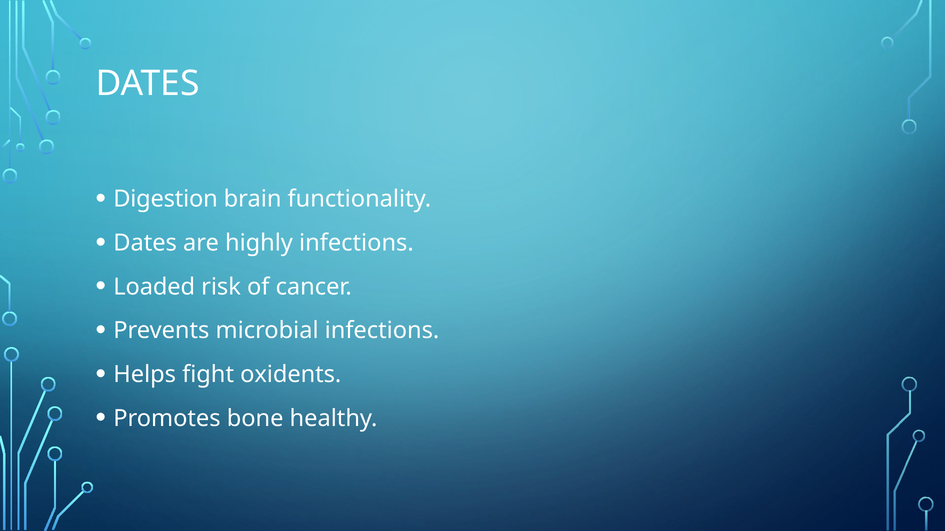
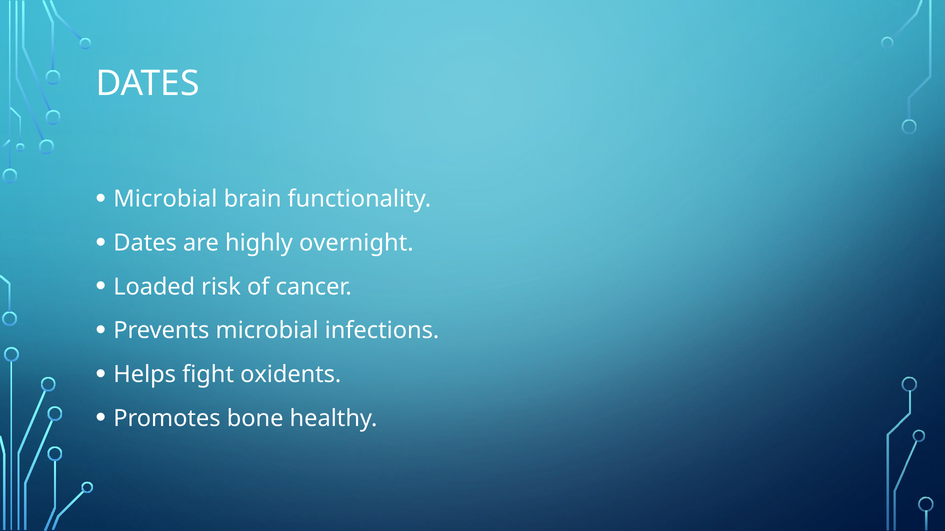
Digestion at (166, 199): Digestion -> Microbial
highly infections: infections -> overnight
